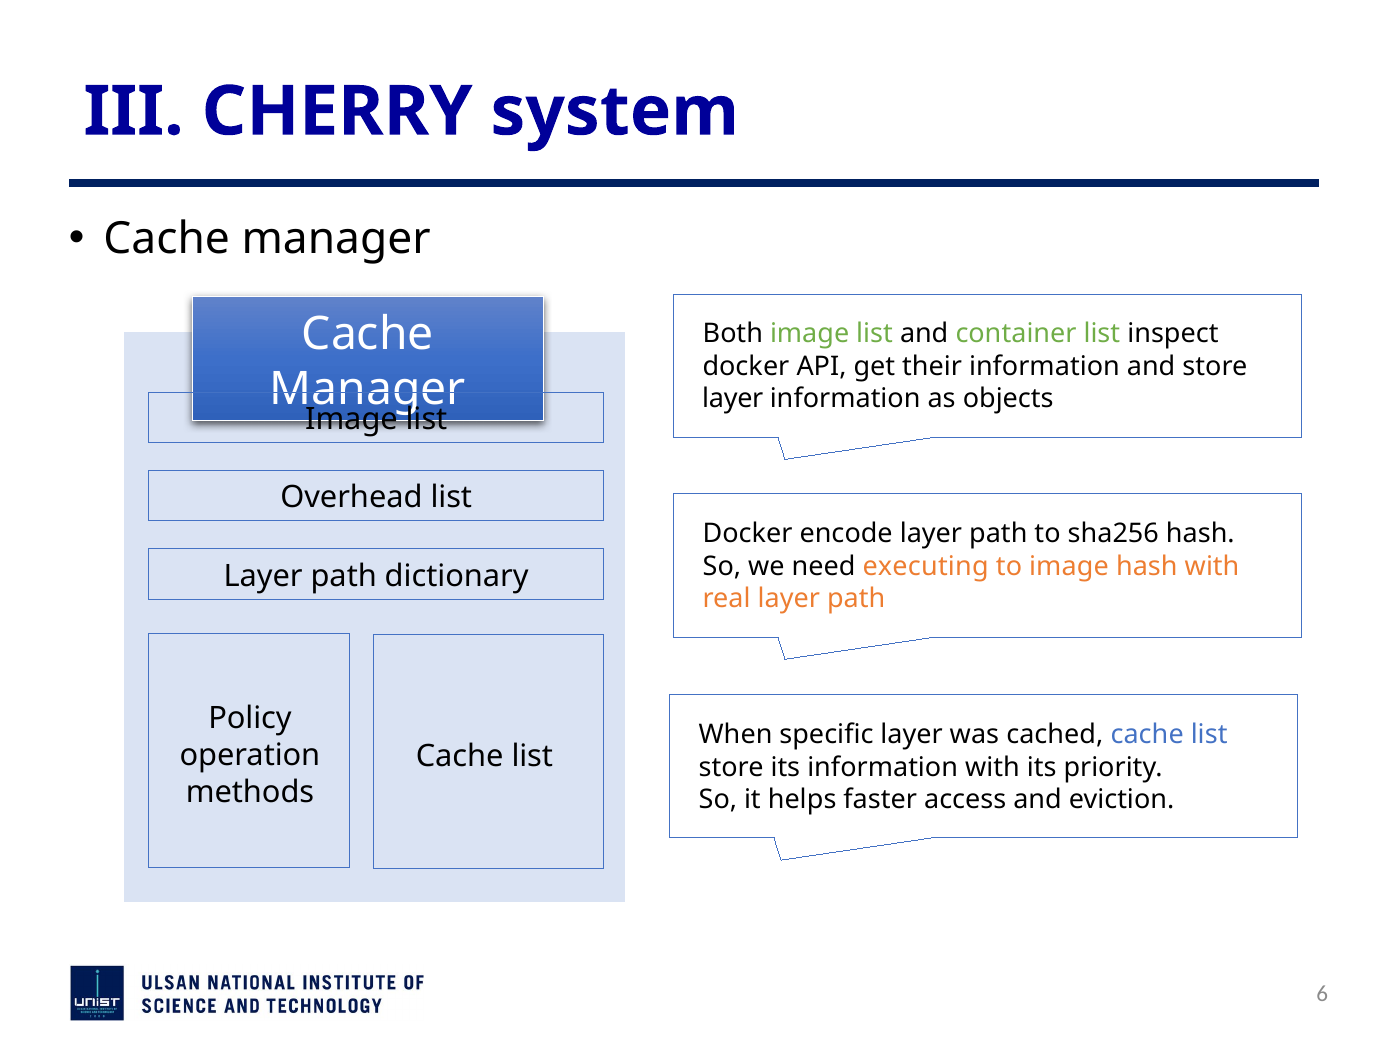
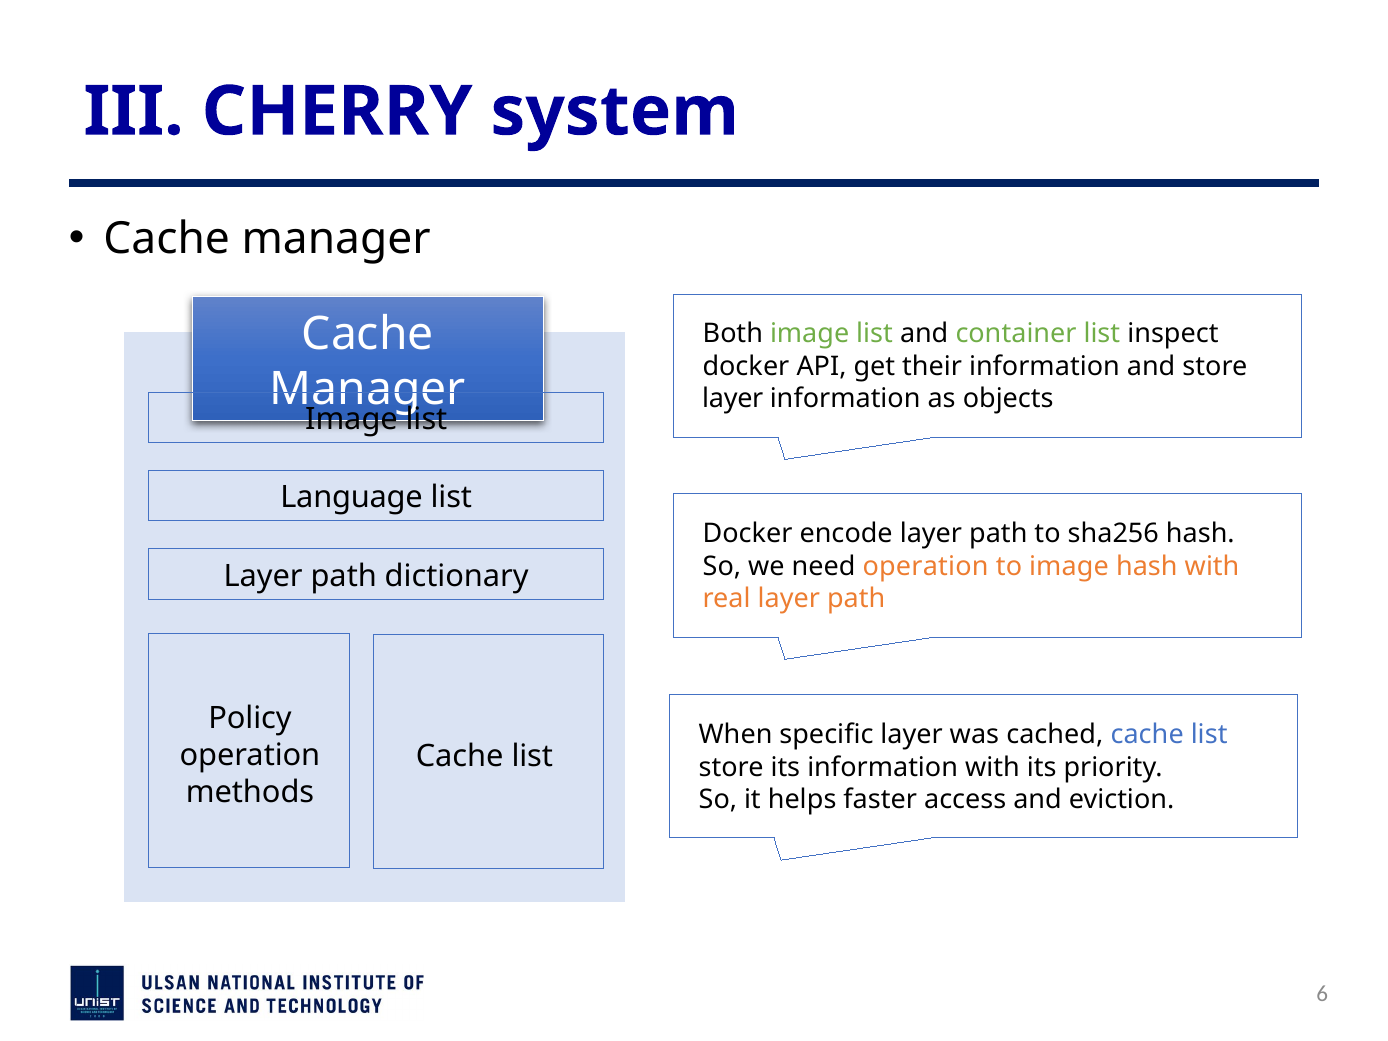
Overhead: Overhead -> Language
need executing: executing -> operation
